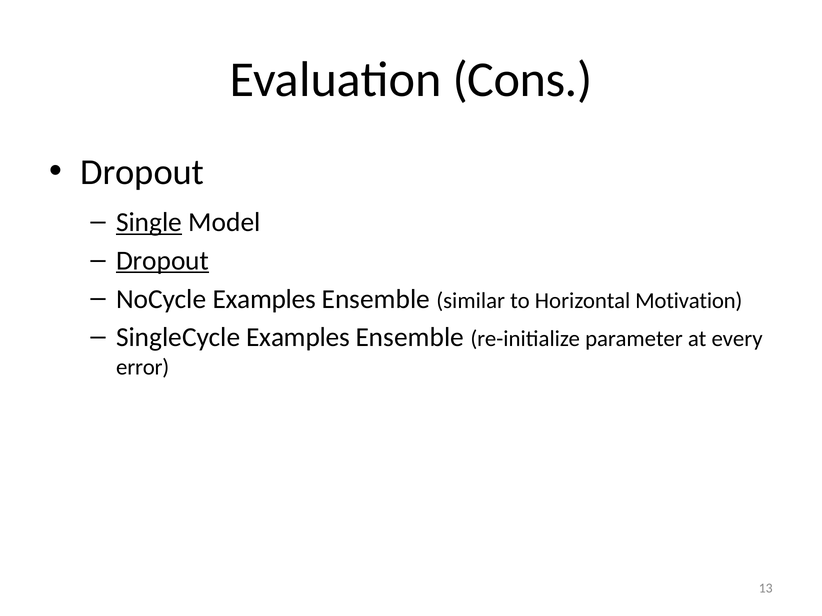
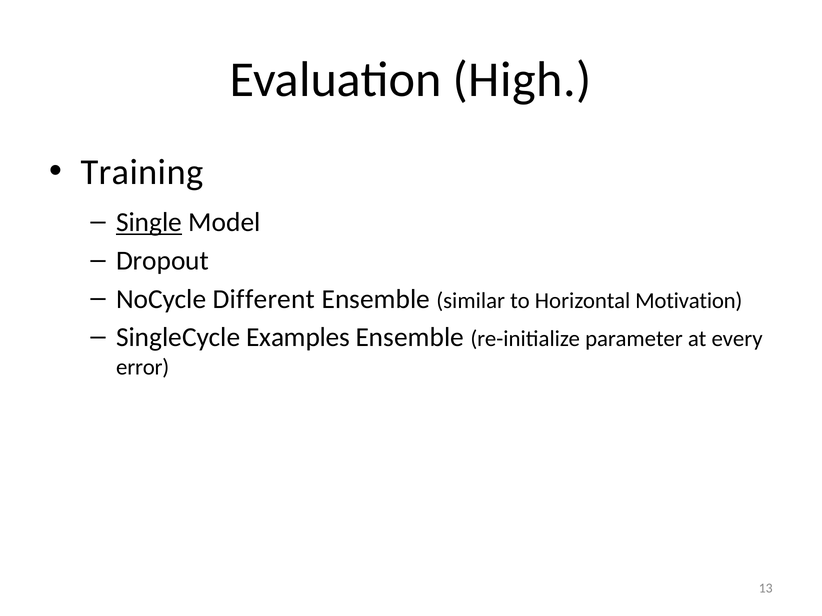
Cons: Cons -> High
Dropout at (142, 172): Dropout -> Training
Dropout at (163, 261) underline: present -> none
NoCycle Examples: Examples -> Different
